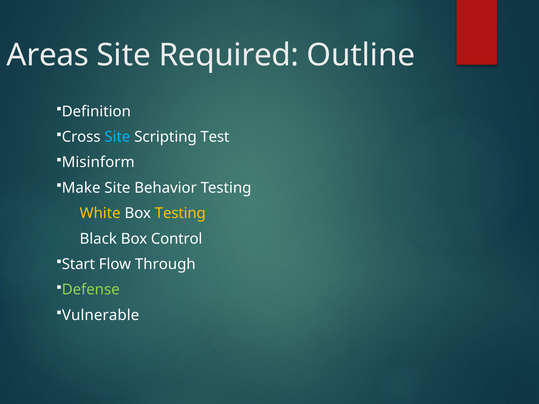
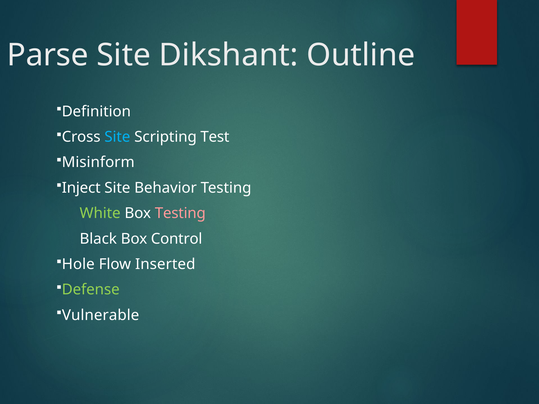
Areas: Areas -> Parse
Required: Required -> Dikshant
Make: Make -> Inject
White colour: yellow -> light green
Testing at (180, 213) colour: yellow -> pink
Start: Start -> Hole
Through: Through -> Inserted
